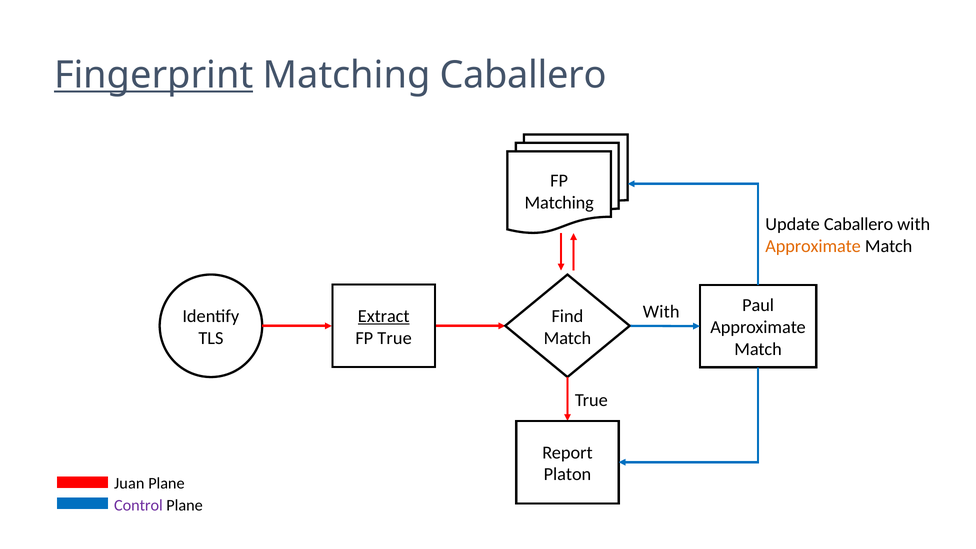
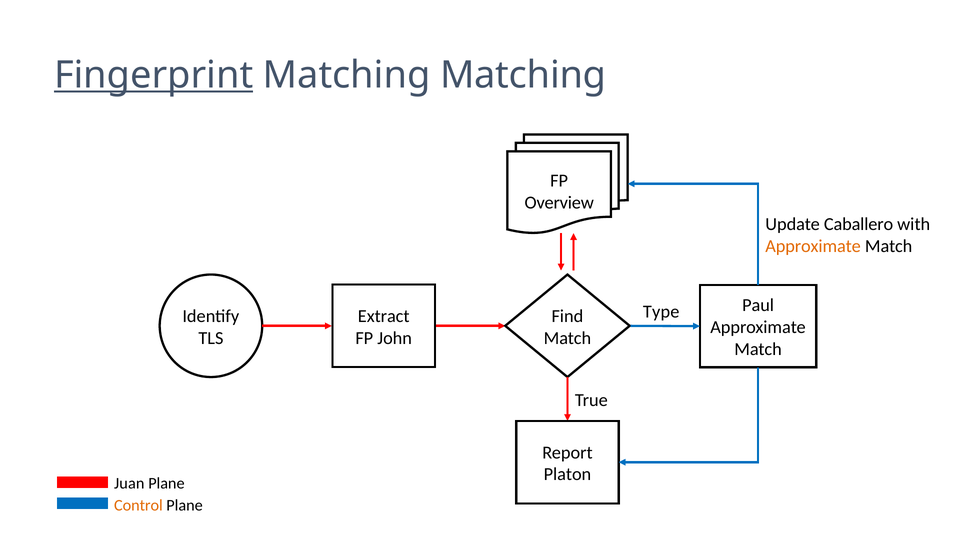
Matching Caballero: Caballero -> Matching
Matching at (559, 203): Matching -> Overview
With at (661, 312): With -> Type
Extract underline: present -> none
FP True: True -> John
Control colour: purple -> orange
